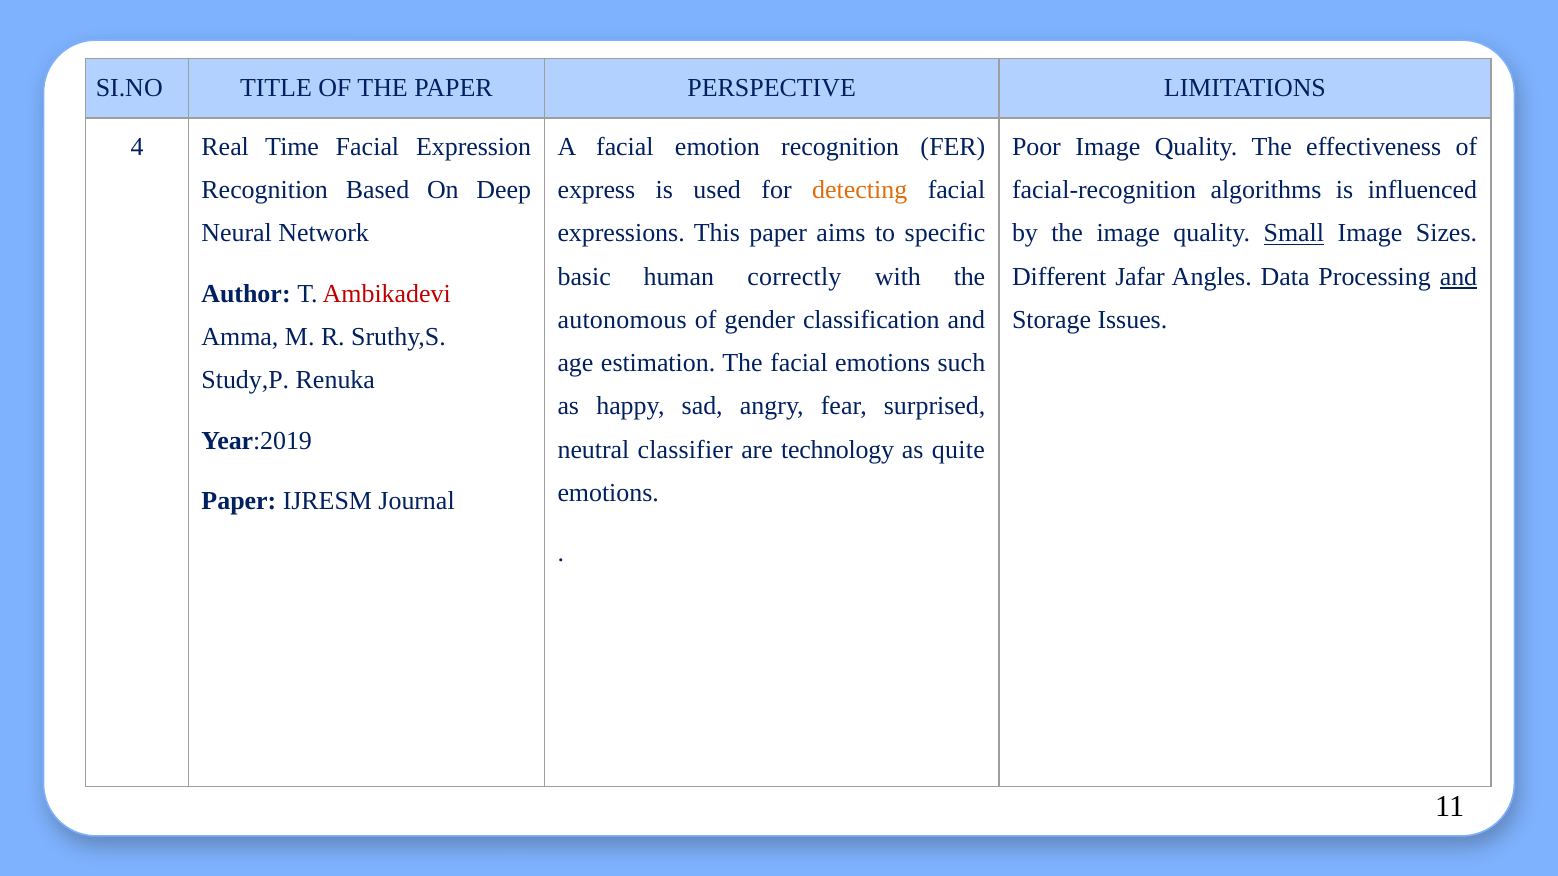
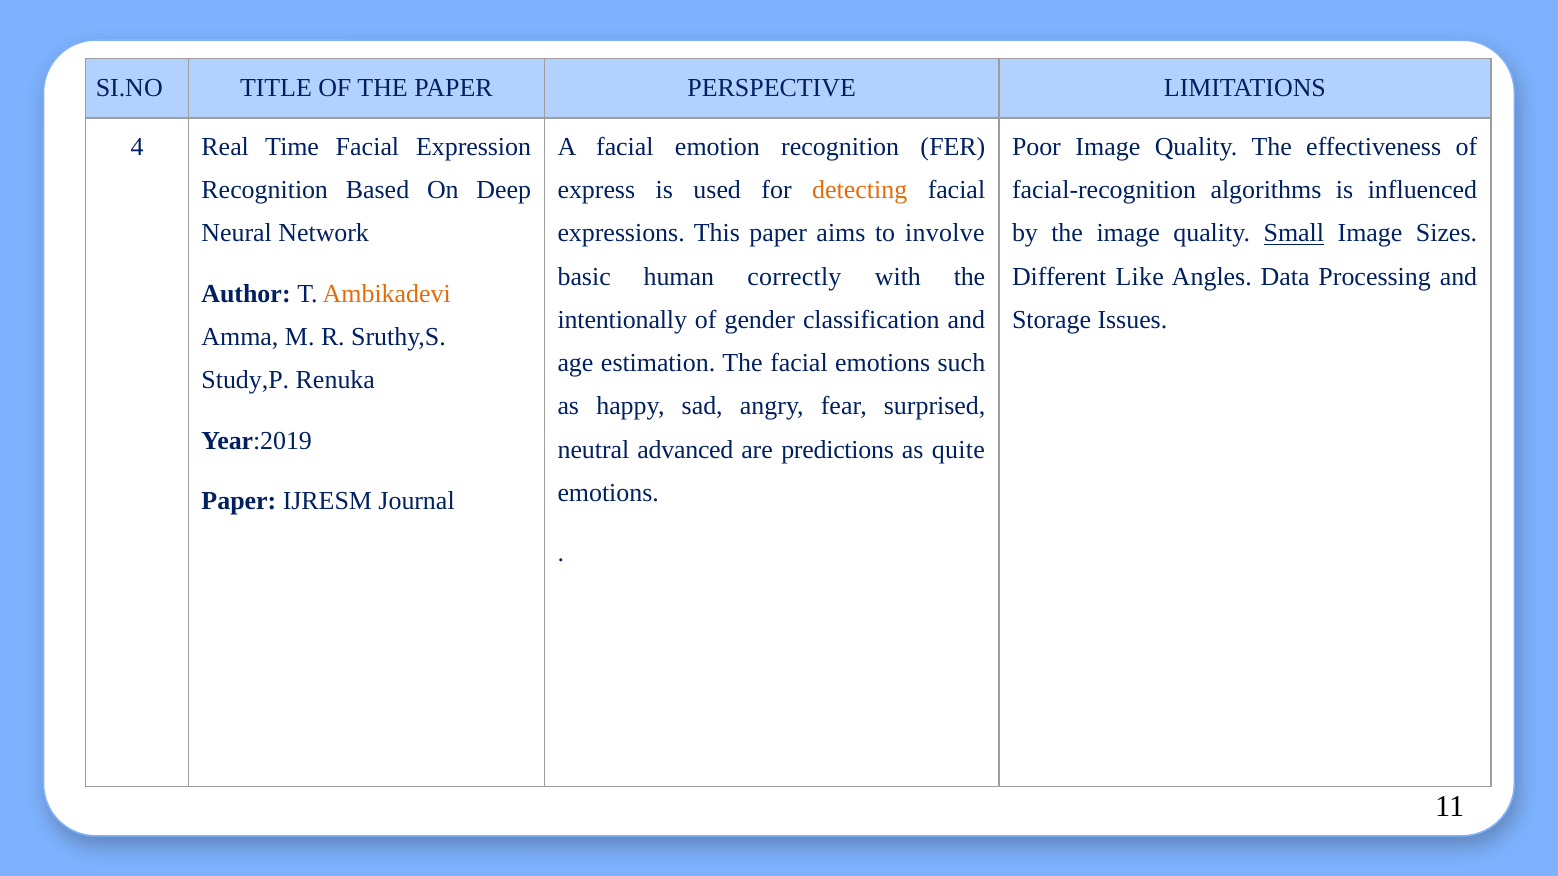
specific: specific -> involve
Jafar: Jafar -> Like
and at (1458, 277) underline: present -> none
Ambikadevi colour: red -> orange
autonomous: autonomous -> intentionally
classifier: classifier -> advanced
technology: technology -> predictions
